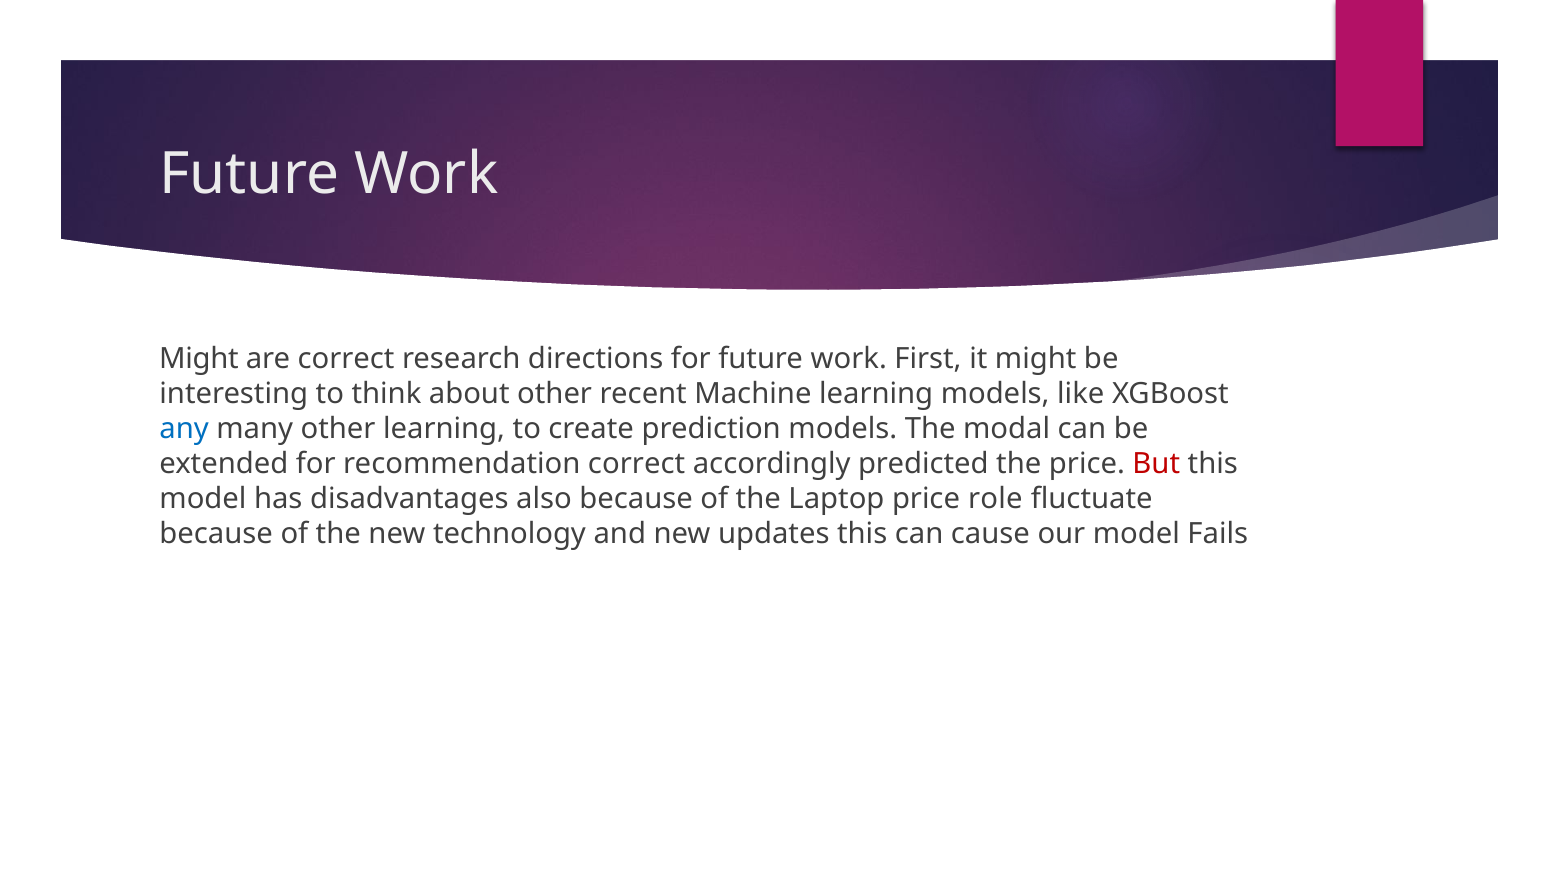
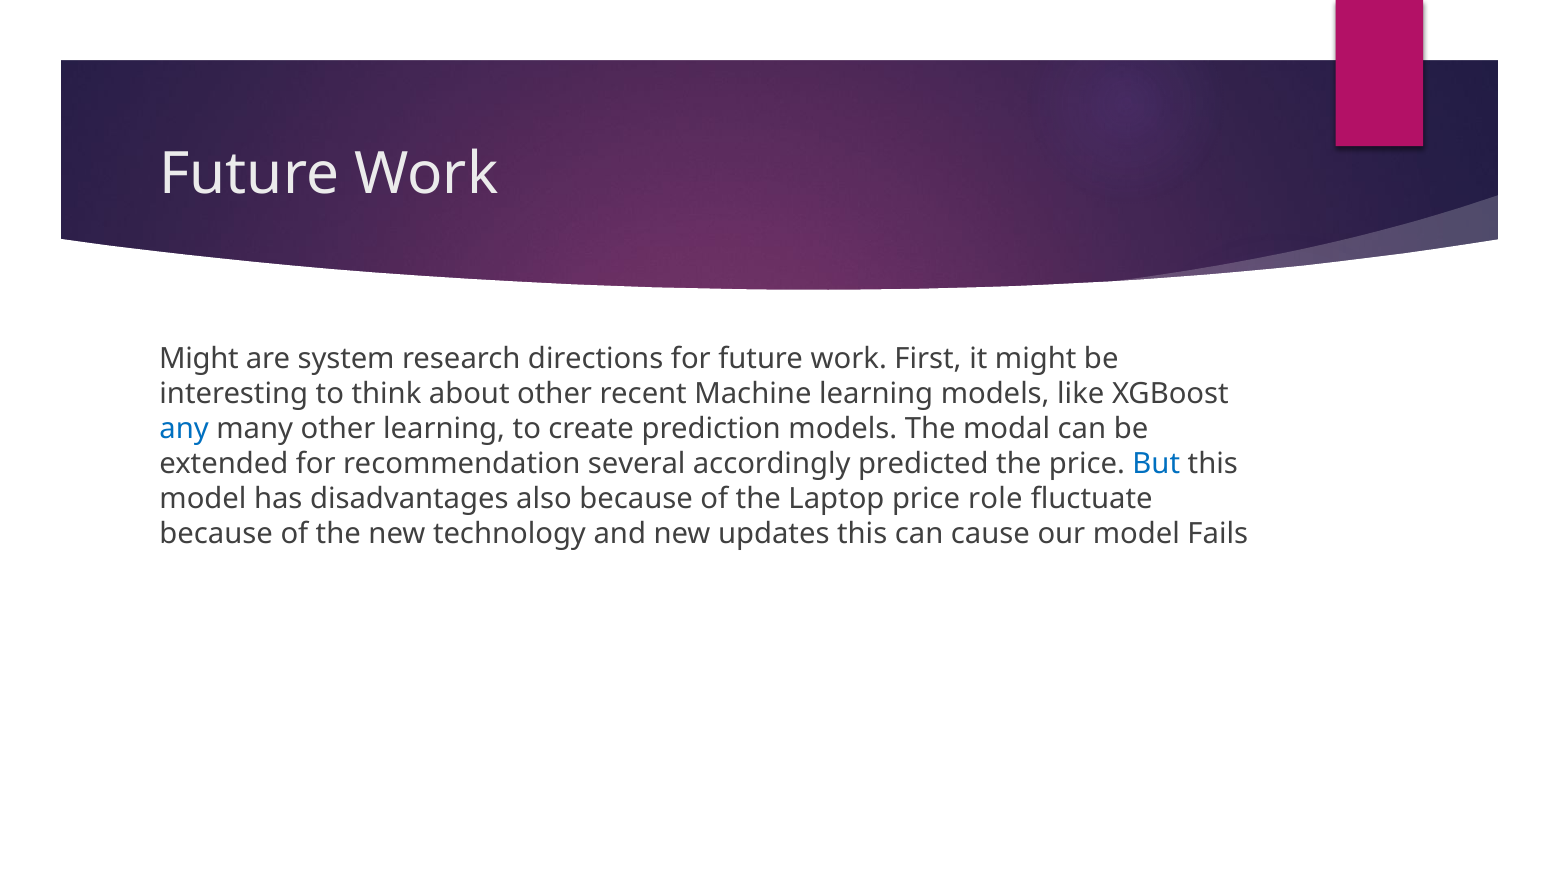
are correct: correct -> system
recommendation correct: correct -> several
But colour: red -> blue
